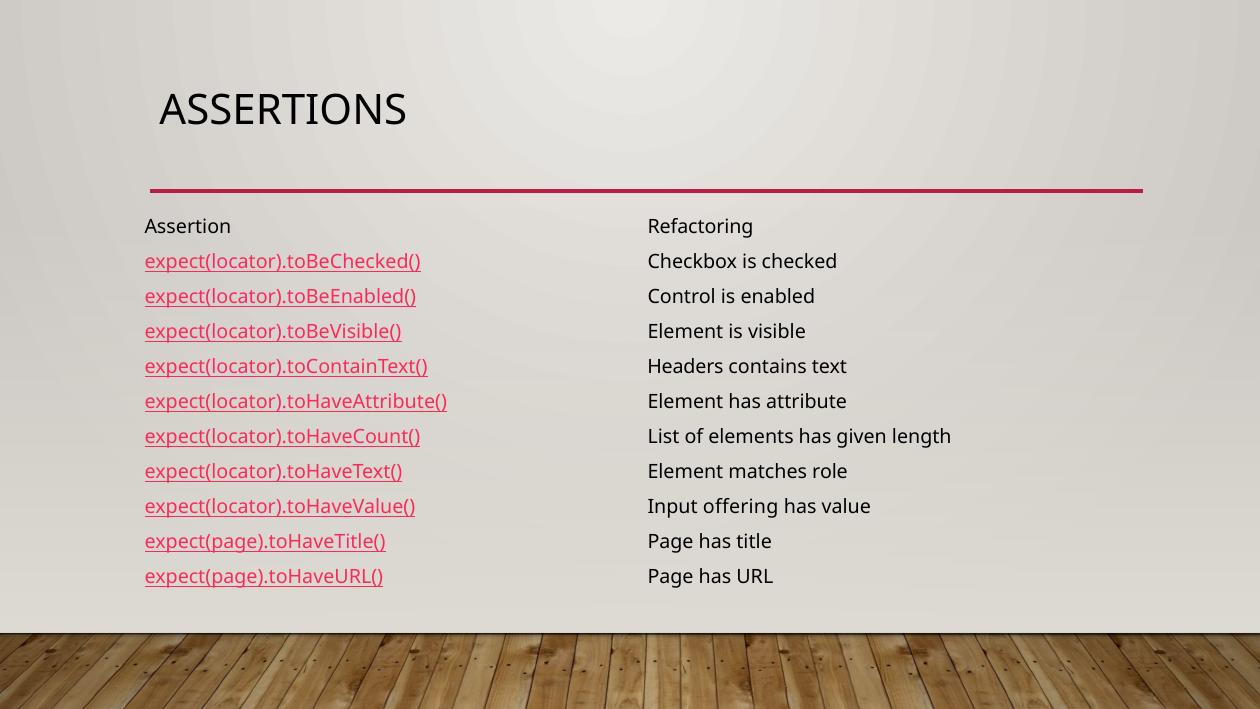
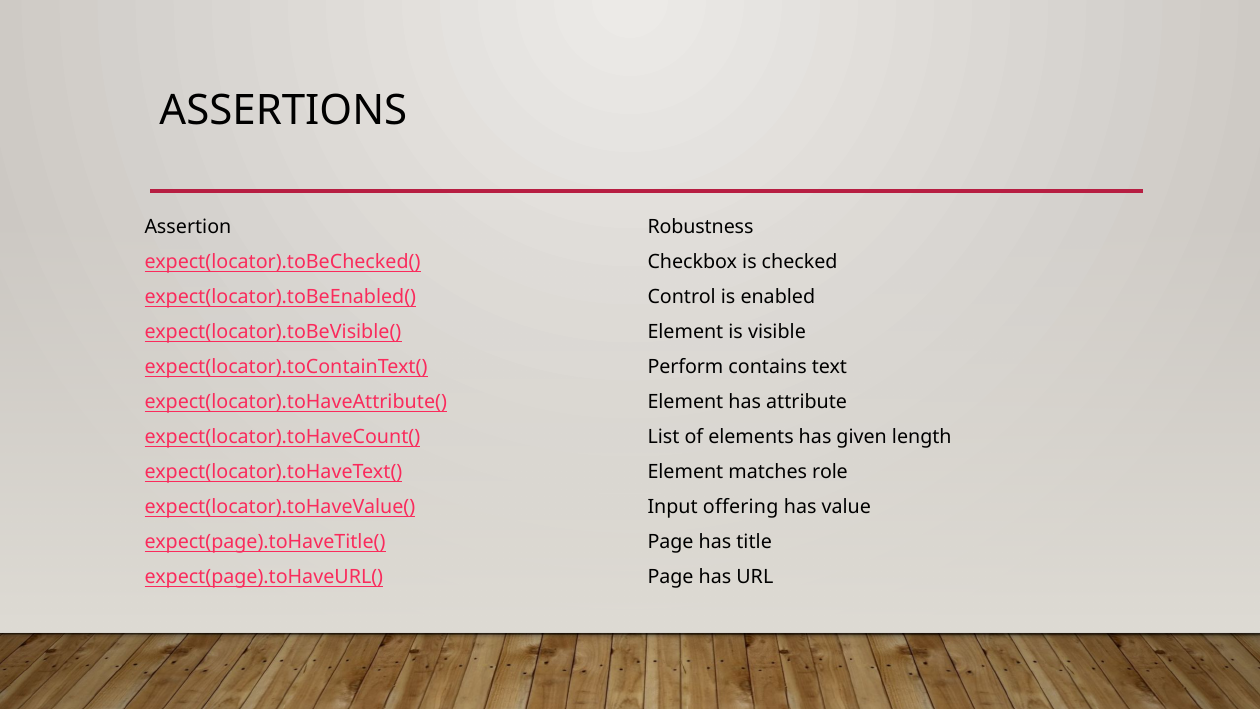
Refactoring: Refactoring -> Robustness
Headers: Headers -> Perform
